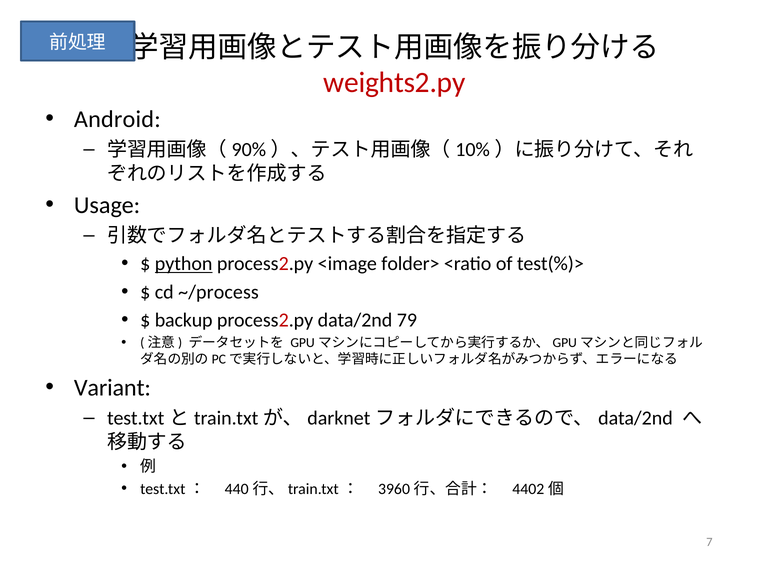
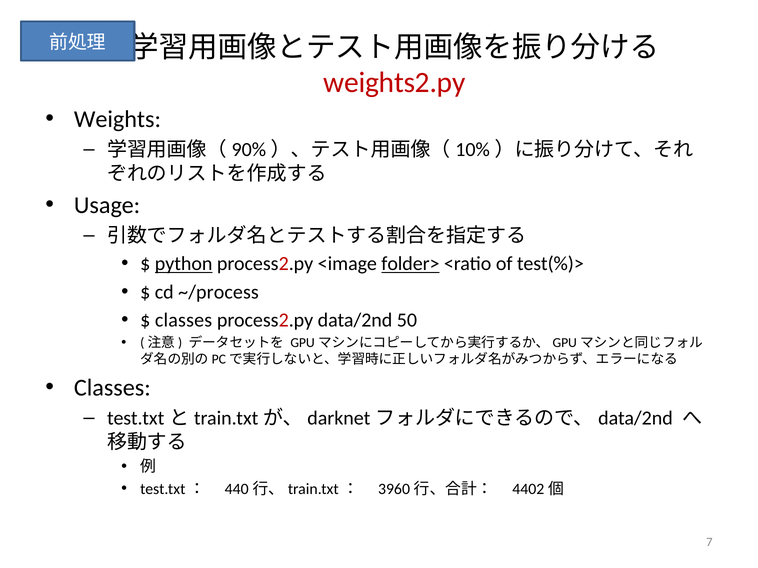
Android: Android -> Weights
folder> underline: none -> present
backup at (184, 321): backup -> classes
79: 79 -> 50
Variant at (112, 388): Variant -> Classes
